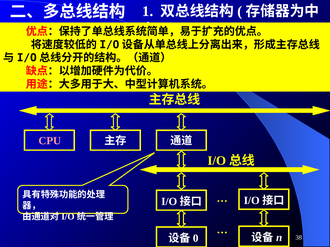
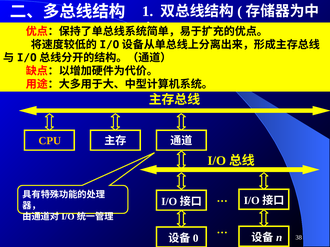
CPU colour: pink -> yellow
